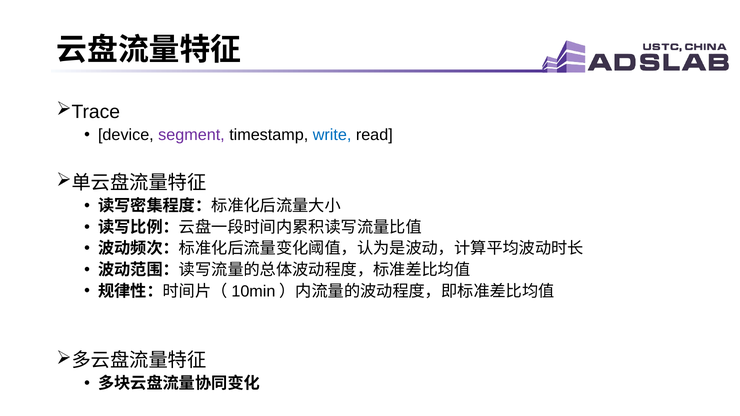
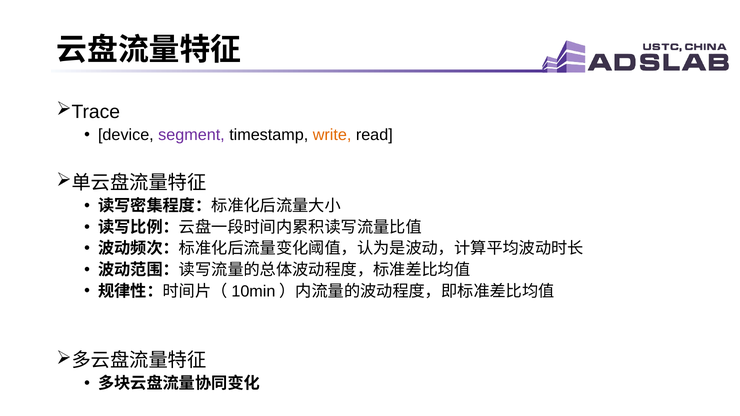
write colour: blue -> orange
